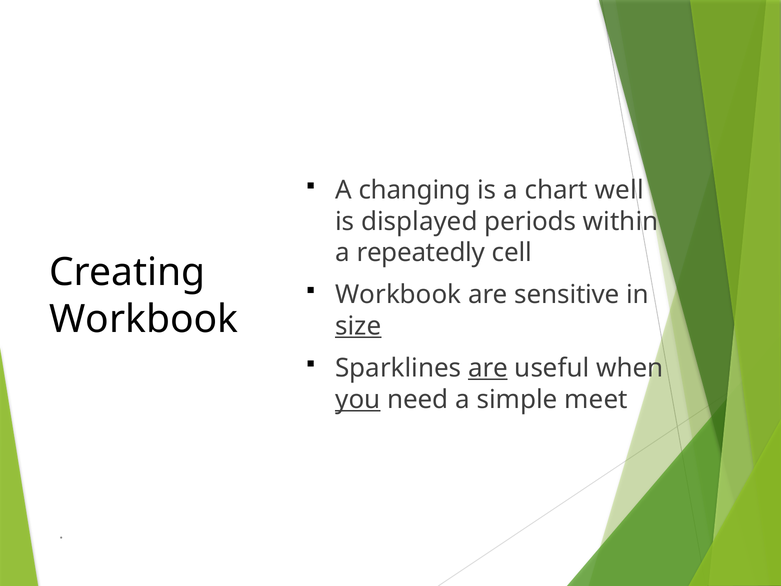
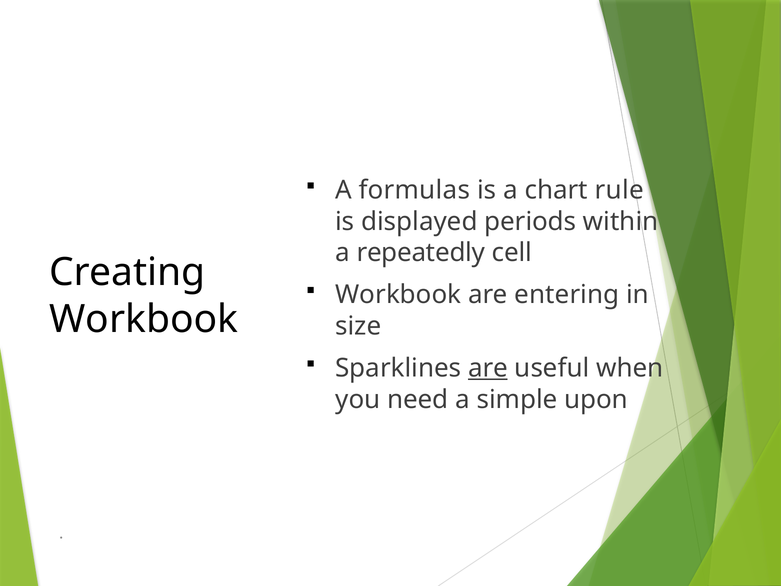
changing: changing -> formulas
well: well -> rule
sensitive: sensitive -> entering
size underline: present -> none
you underline: present -> none
meet: meet -> upon
